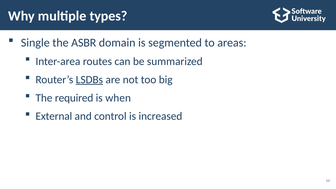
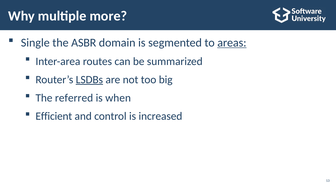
types: types -> more
areas underline: none -> present
required: required -> referred
External: External -> Efficient
